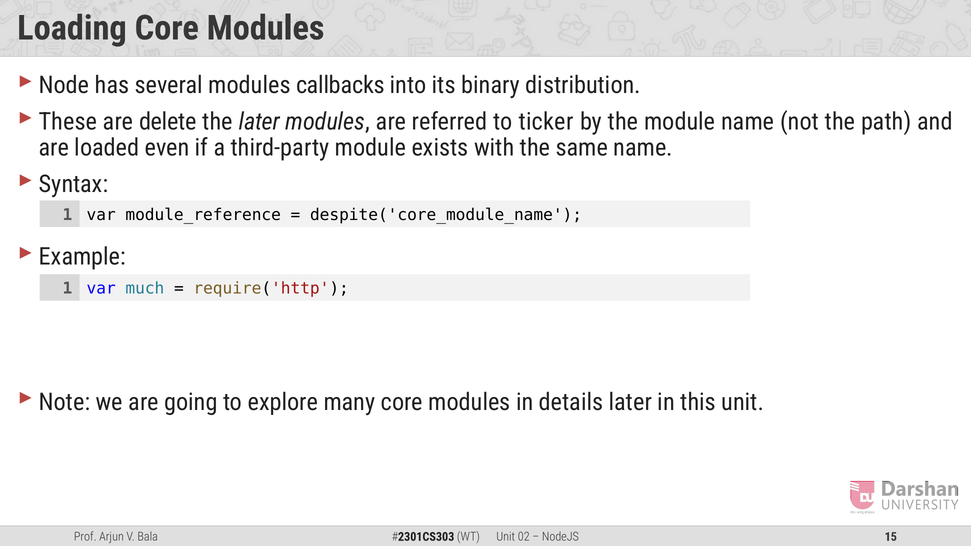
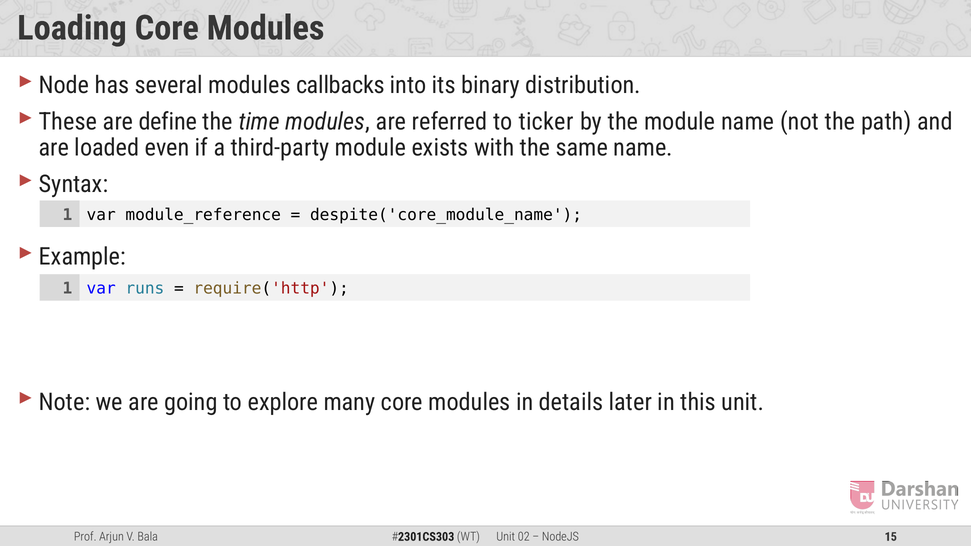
delete: delete -> define
the later: later -> time
much: much -> runs
